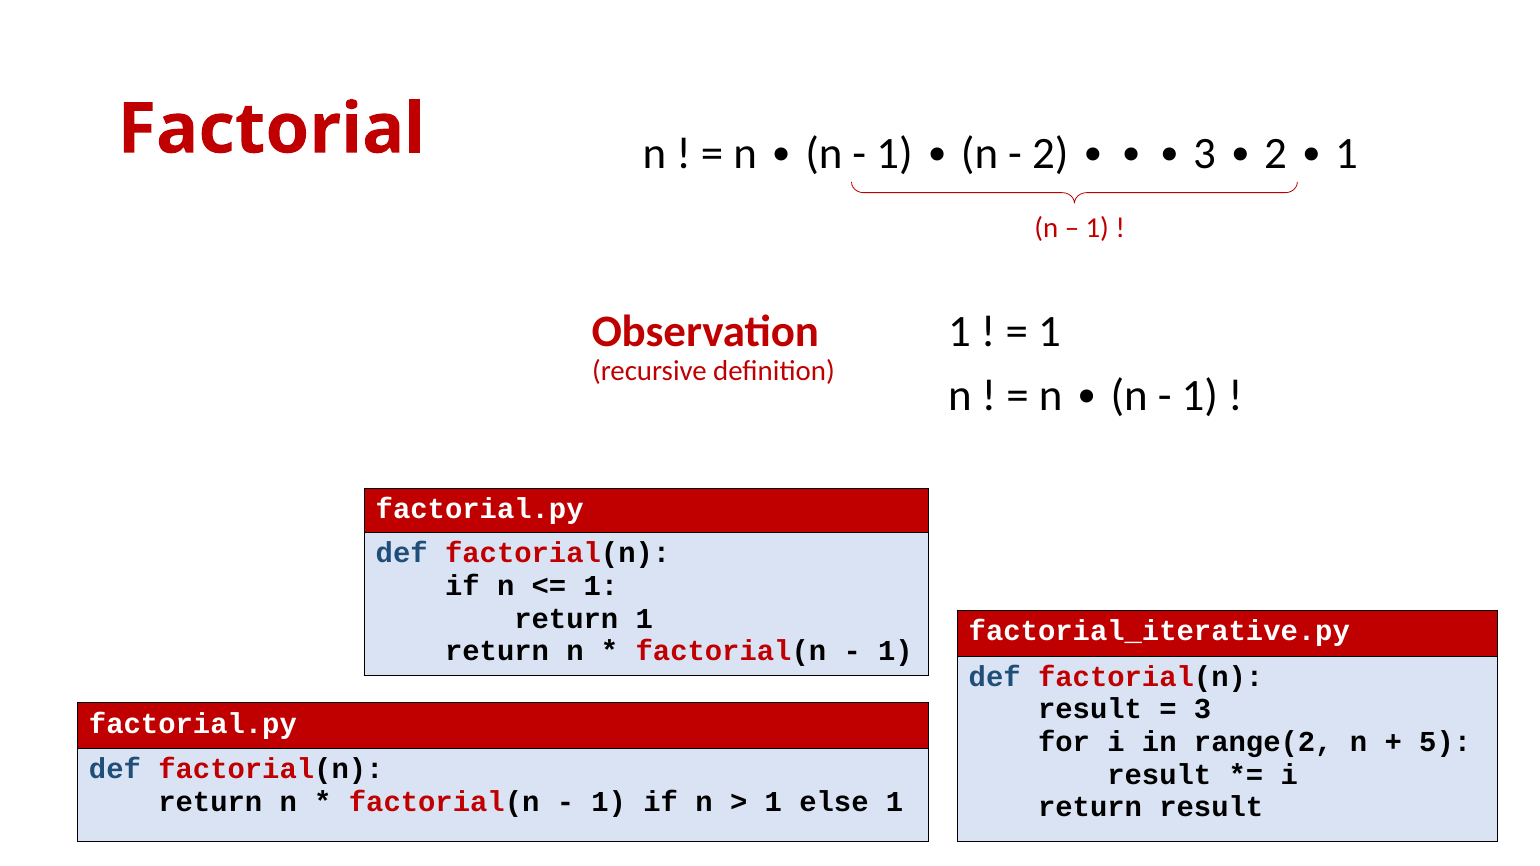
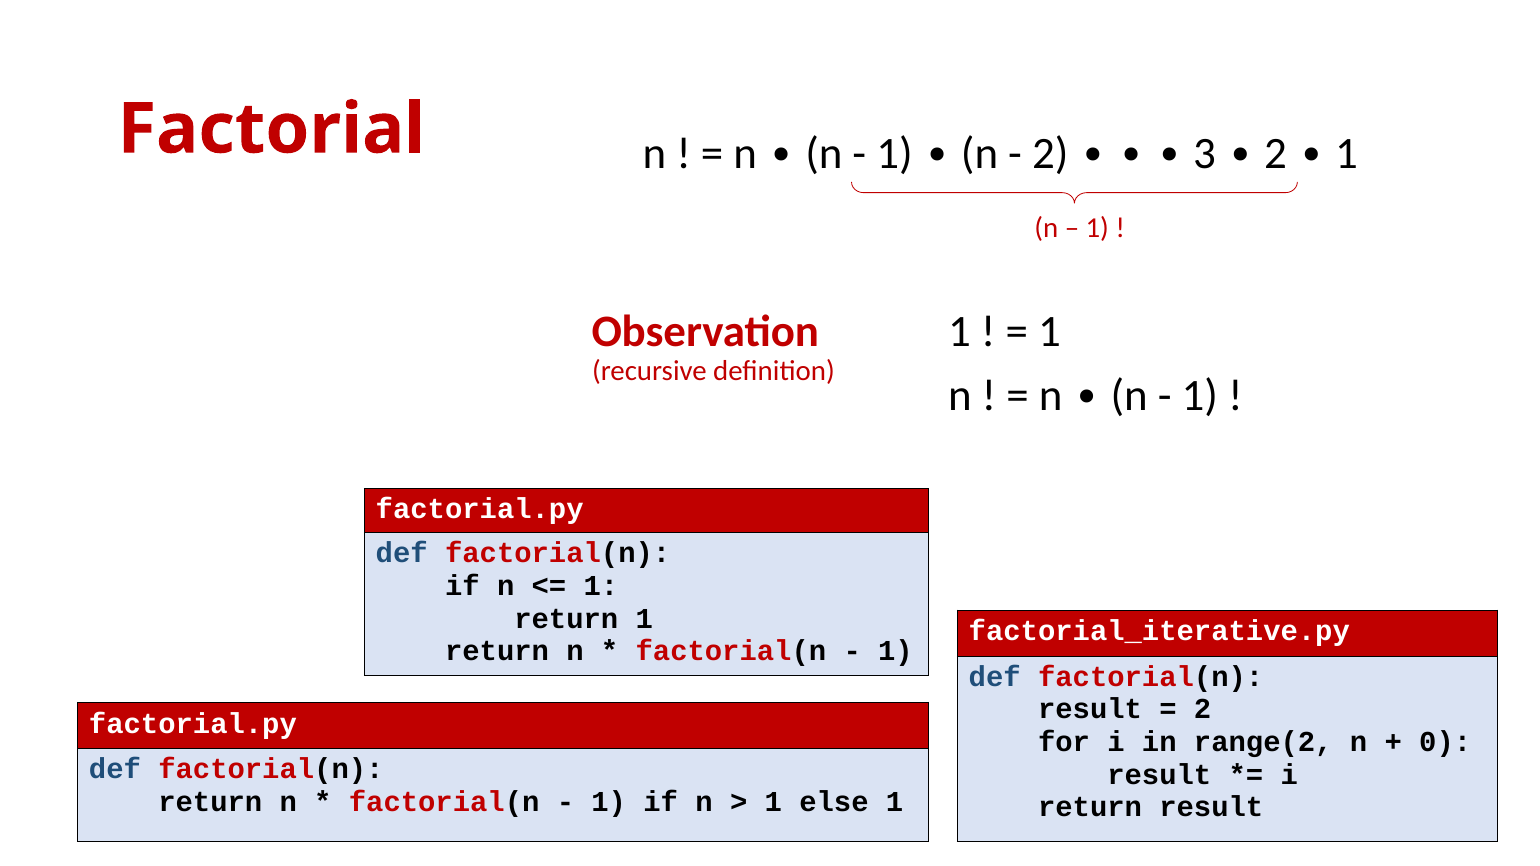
3 at (1203, 709): 3 -> 2
5: 5 -> 0
